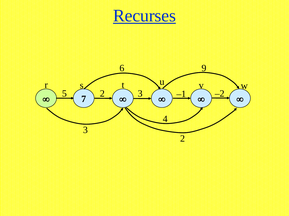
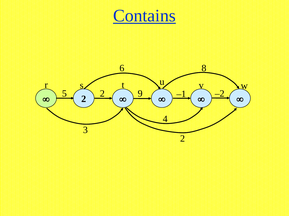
Recurses: Recurses -> Contains
9: 9 -> 8
2 3: 3 -> 9
7 at (84, 99): 7 -> 2
